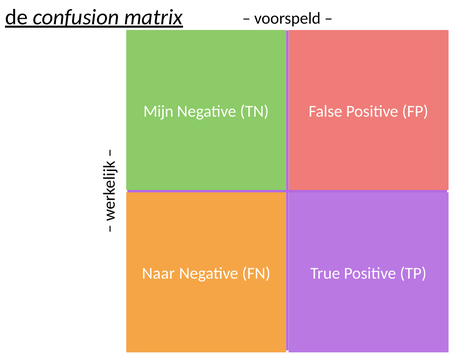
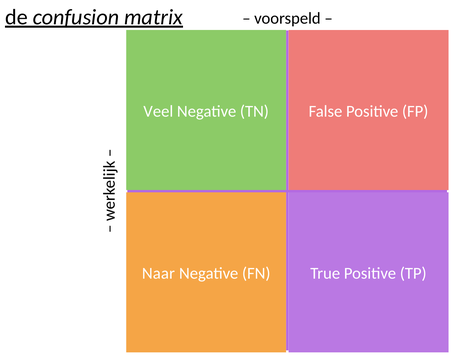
Mijn: Mijn -> Veel
